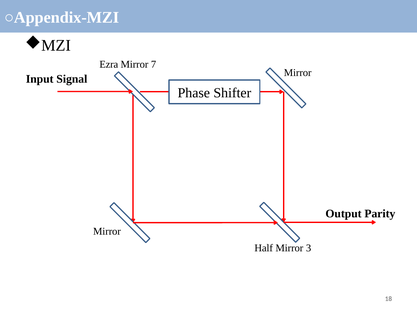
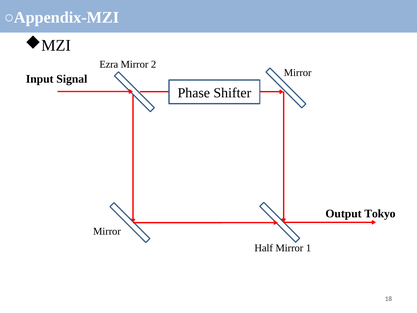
7: 7 -> 2
Parity: Parity -> Tokyo
3: 3 -> 1
